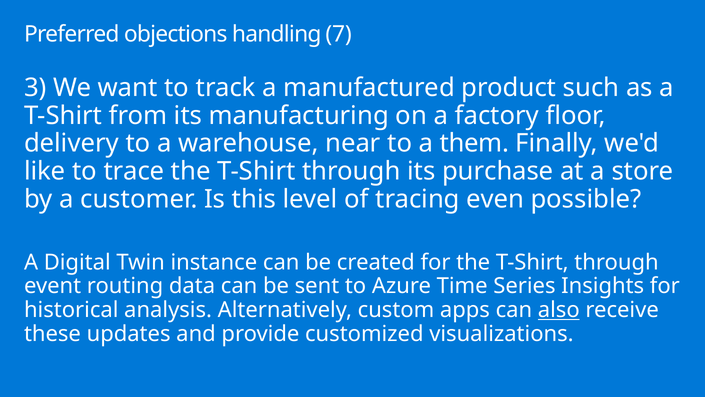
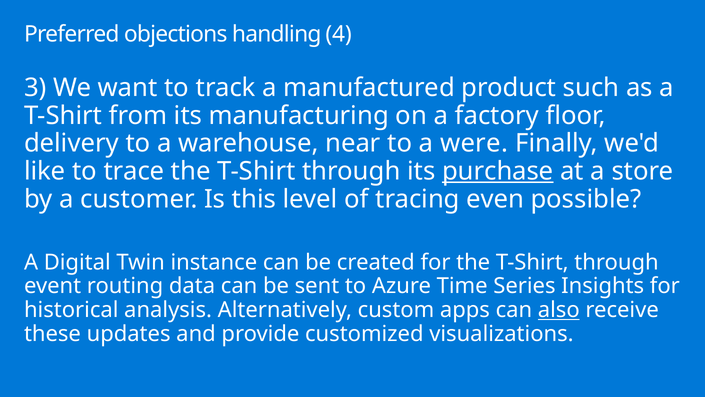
7: 7 -> 4
them: them -> were
purchase underline: none -> present
